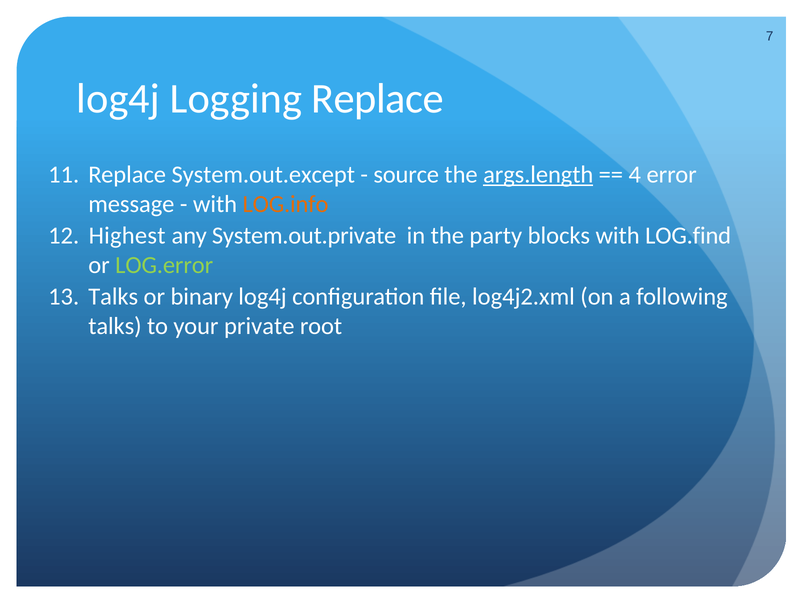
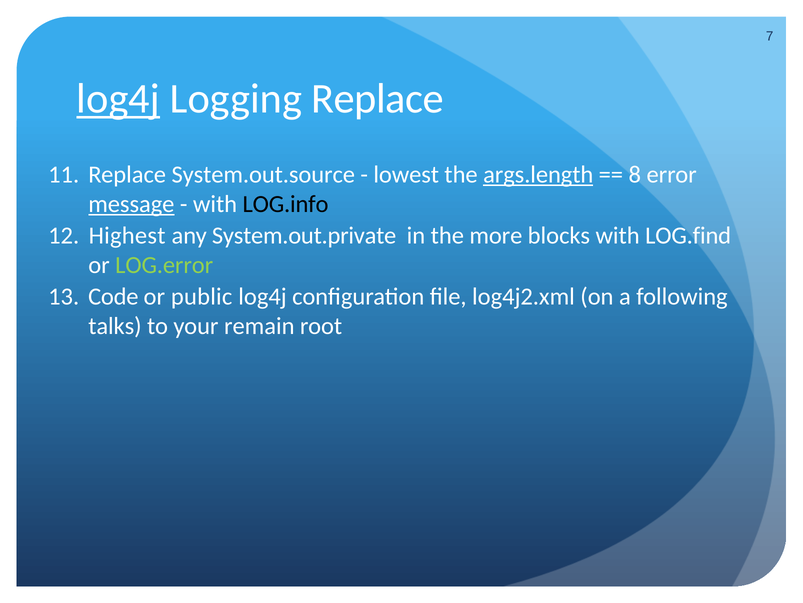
log4j at (118, 99) underline: none -> present
System.out.except: System.out.except -> System.out.source
source: source -> lowest
4: 4 -> 8
message underline: none -> present
LOG.info colour: orange -> black
party: party -> more
Talks at (113, 296): Talks -> Code
binary: binary -> public
private: private -> remain
